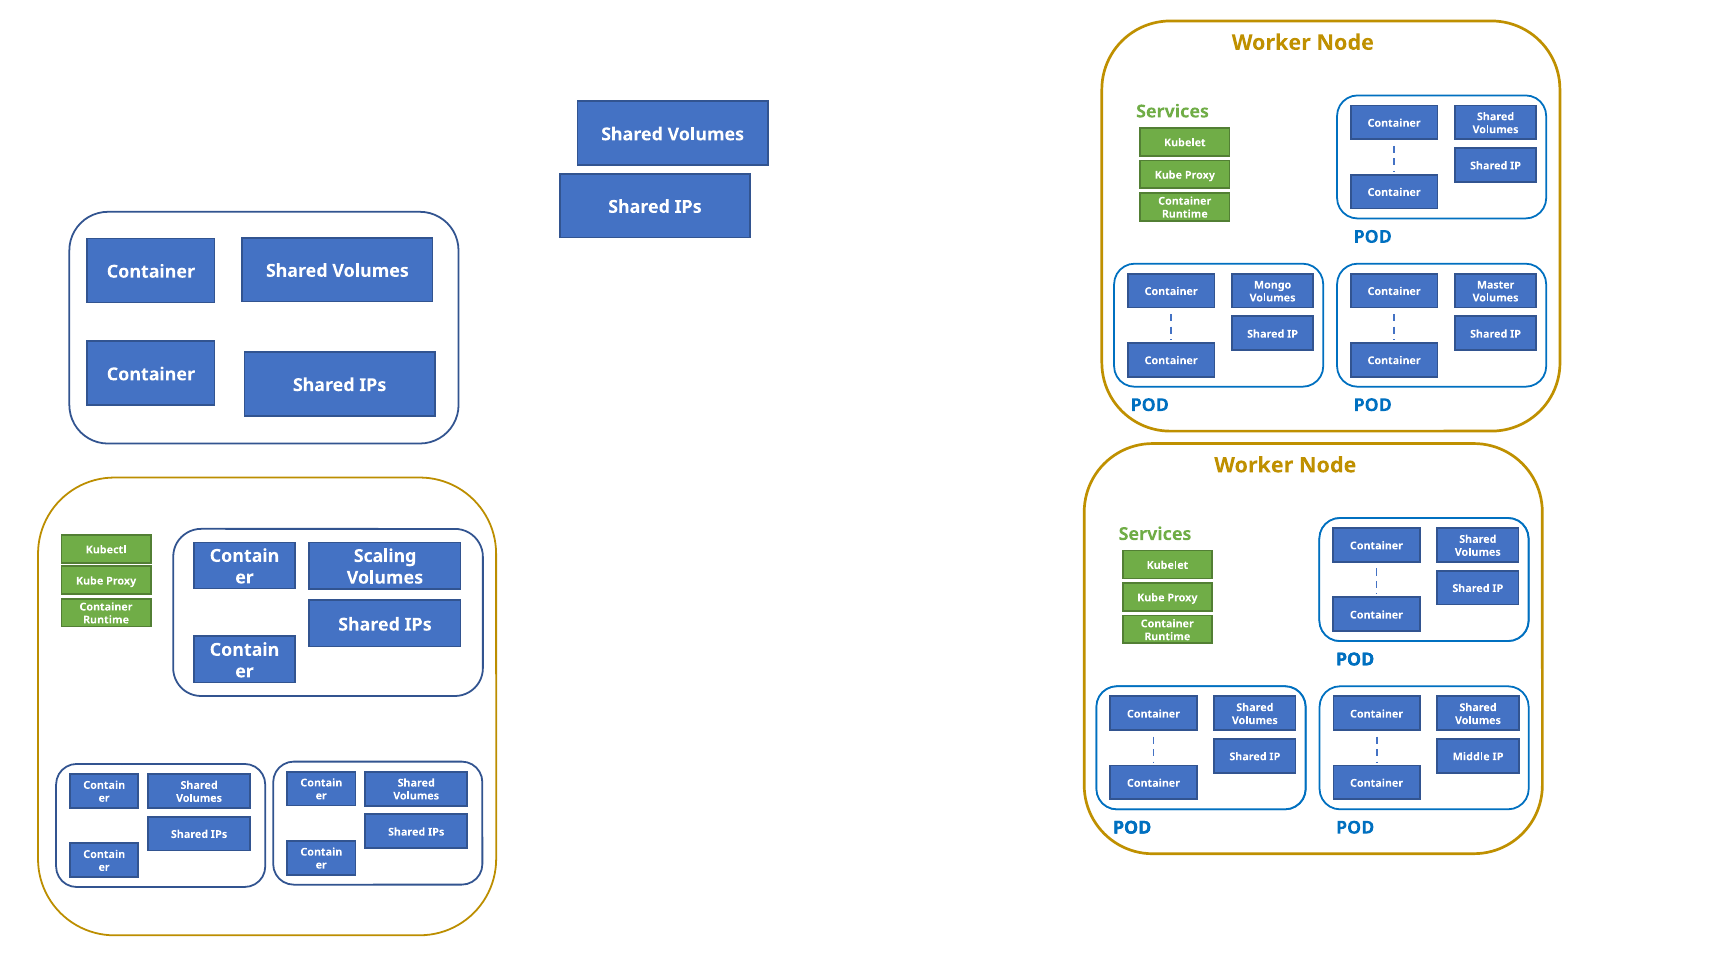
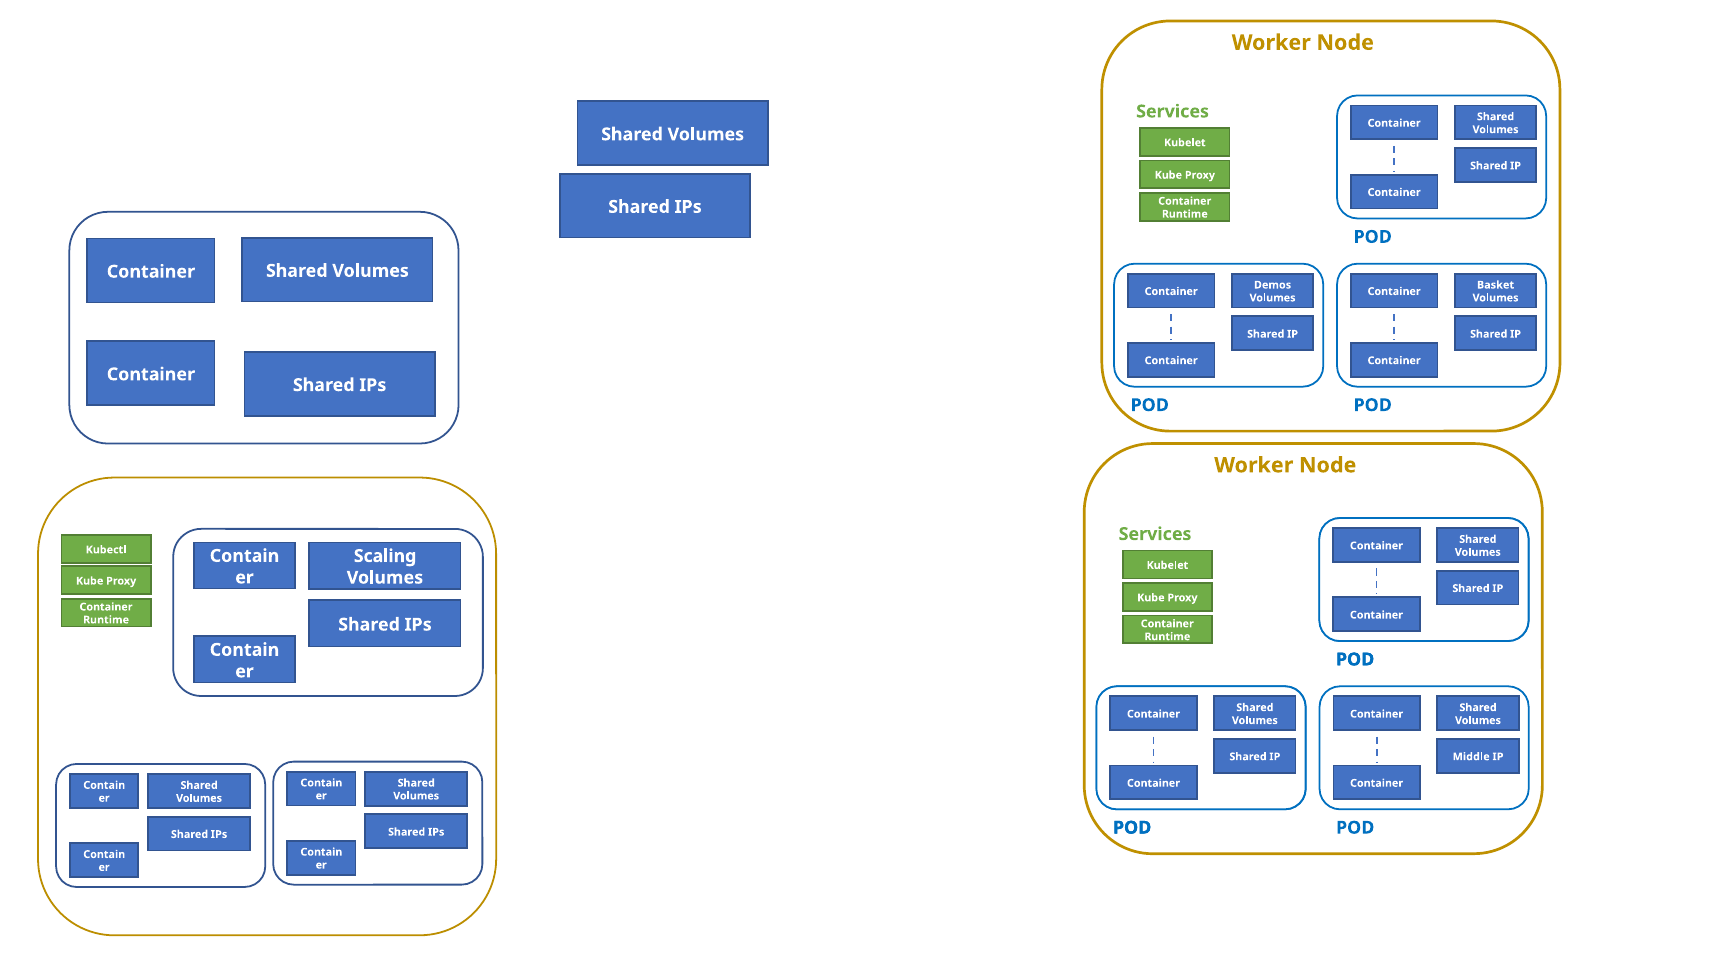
Mongo: Mongo -> Demos
Master: Master -> Basket
